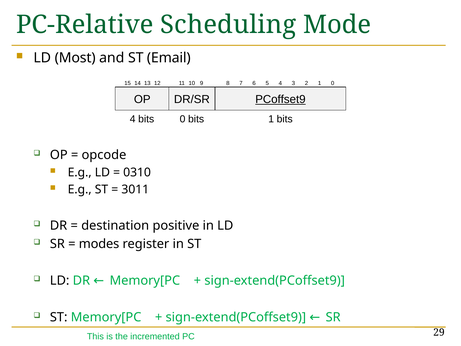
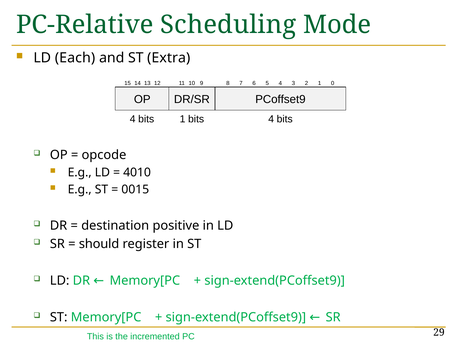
Most: Most -> Each
Email: Email -> Extra
PCoffset9 underline: present -> none
bits 0: 0 -> 1
bits 1: 1 -> 4
0310: 0310 -> 4010
3011: 3011 -> 0015
modes: modes -> should
